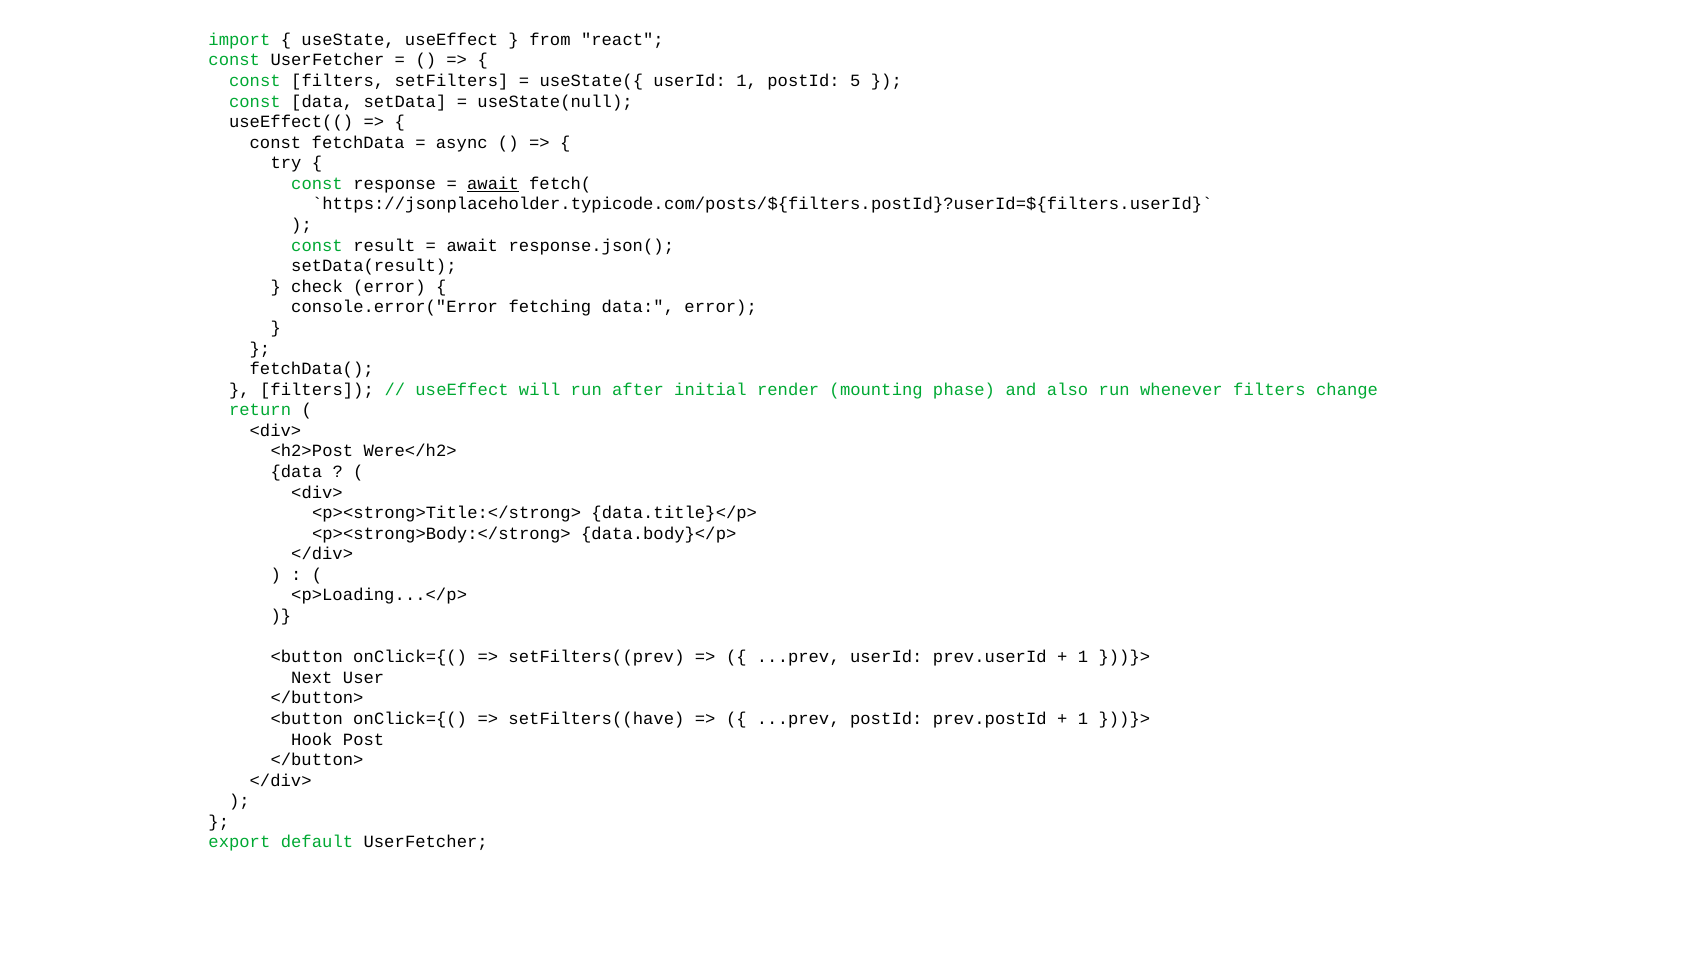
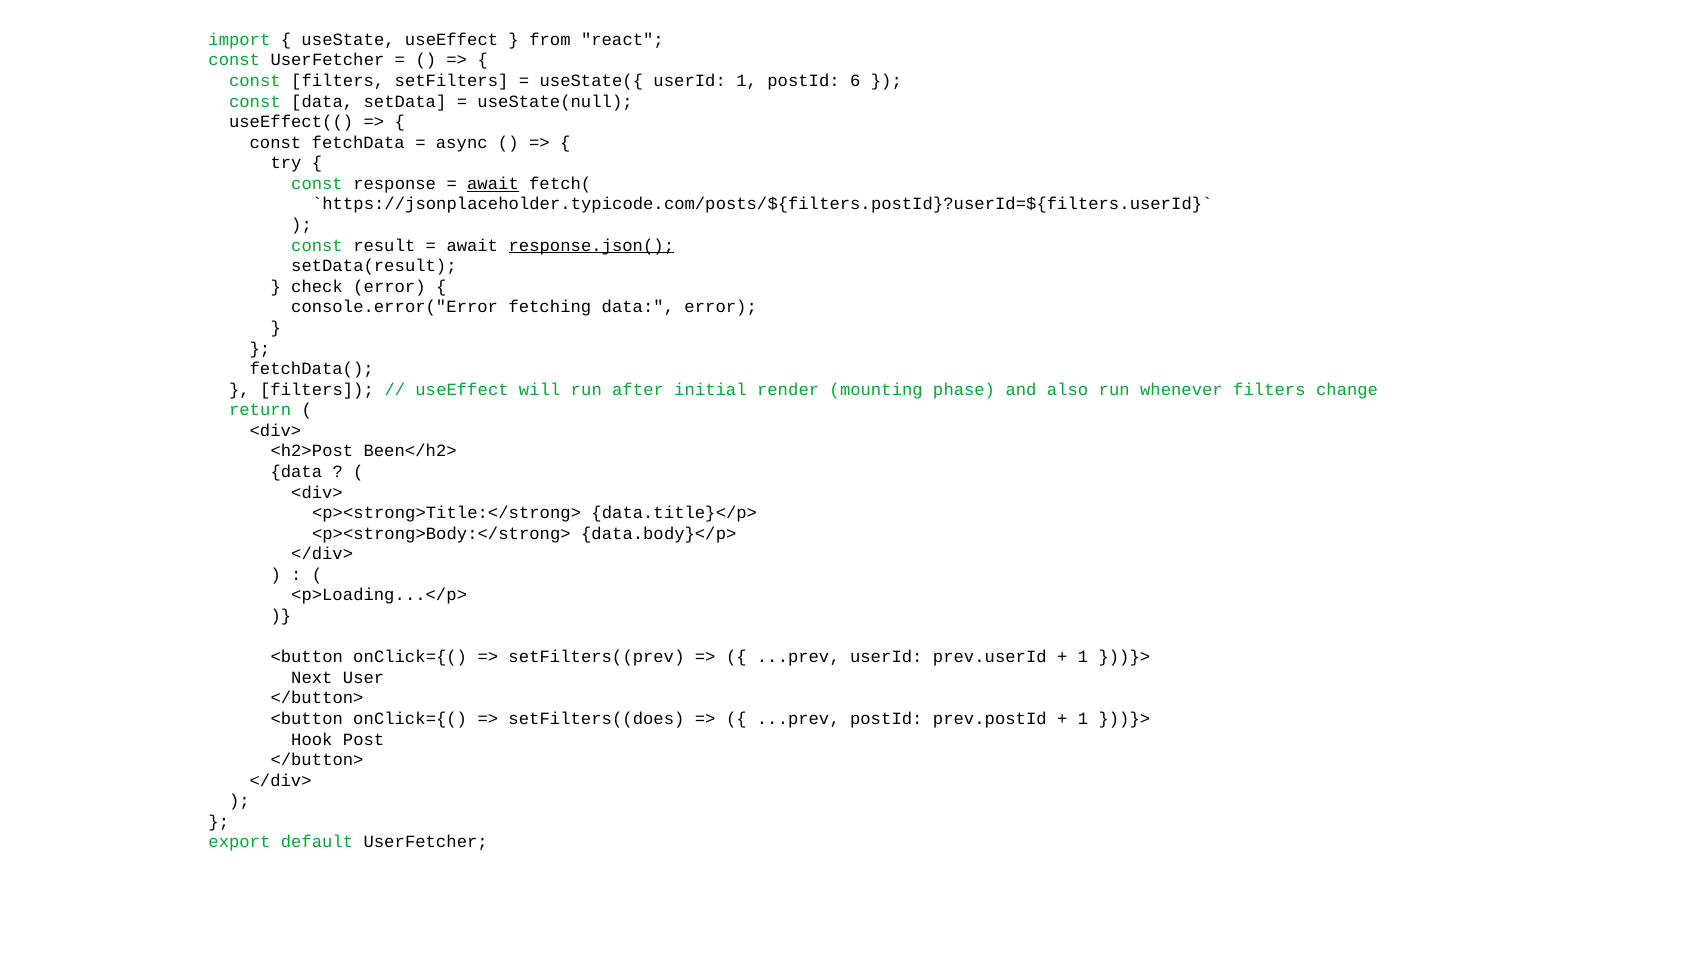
5: 5 -> 6
response.json( underline: none -> present
Were</h2>: Were</h2> -> Been</h2>
setFilters((have: setFilters((have -> setFilters((does
